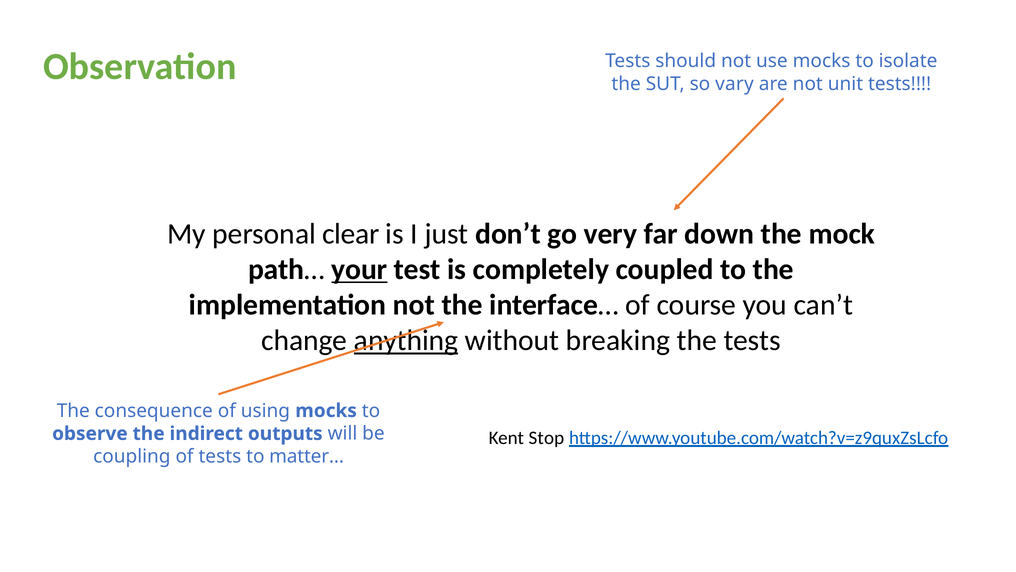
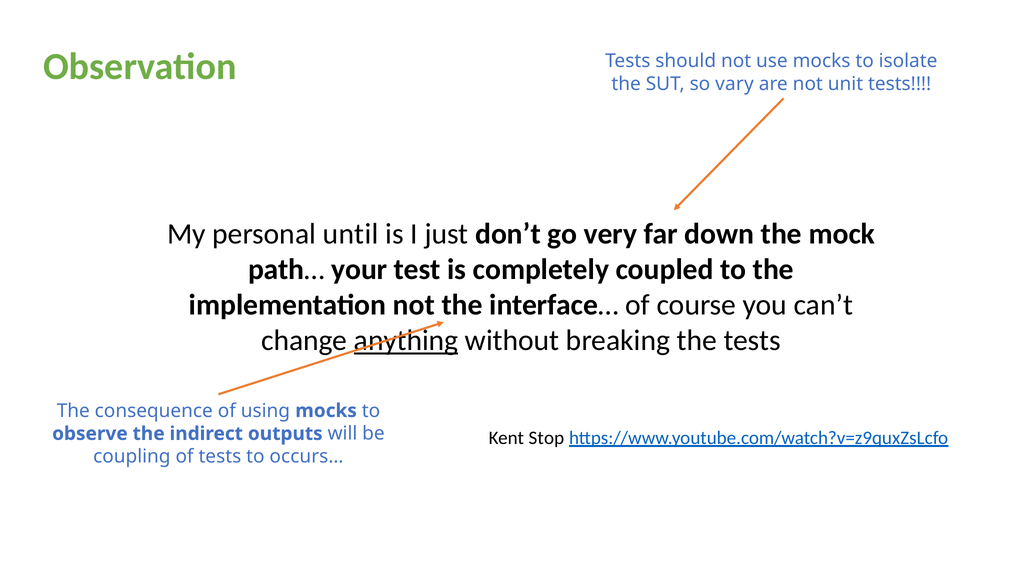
clear: clear -> until
your underline: present -> none
matter…: matter… -> occurs…
